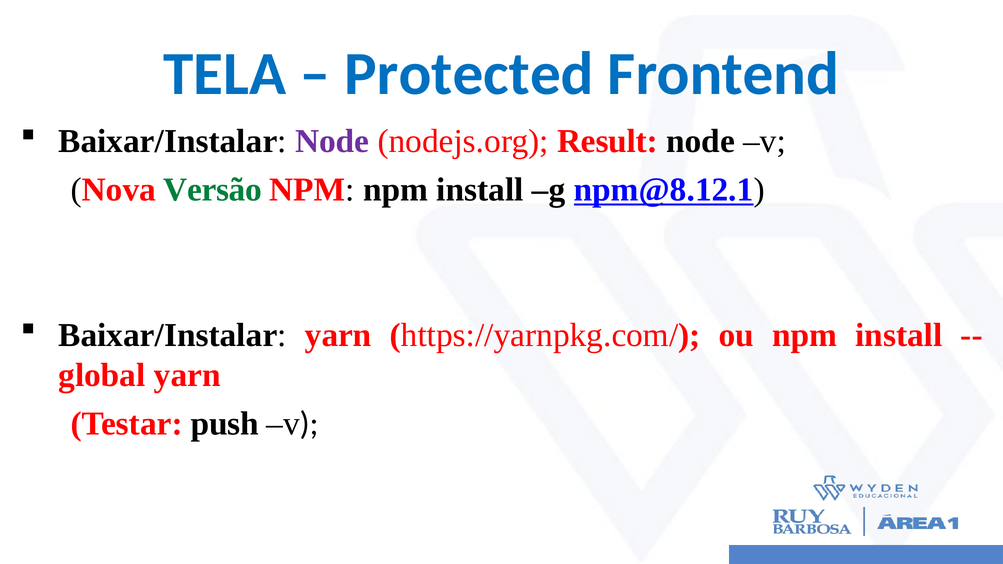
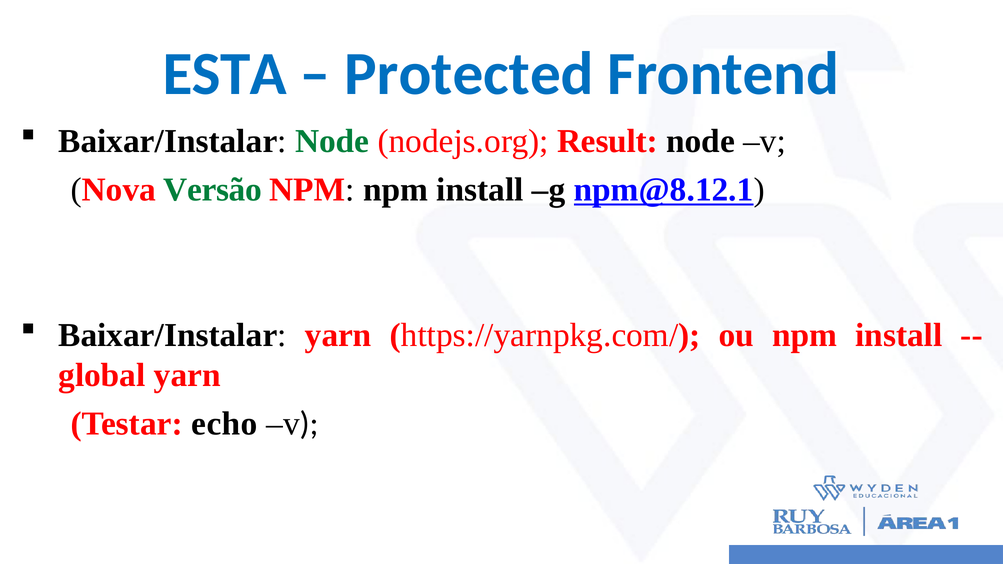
TELA: TELA -> ESTA
Node at (332, 141) colour: purple -> green
push: push -> echo
